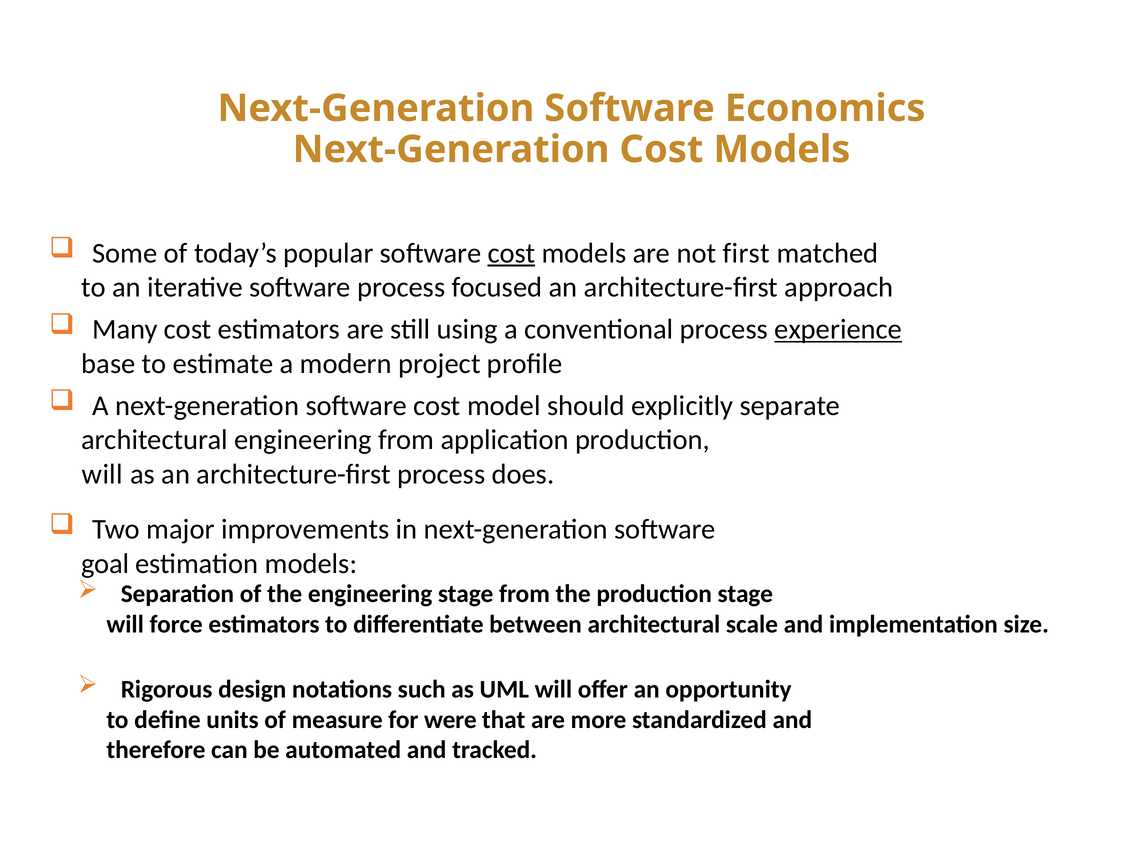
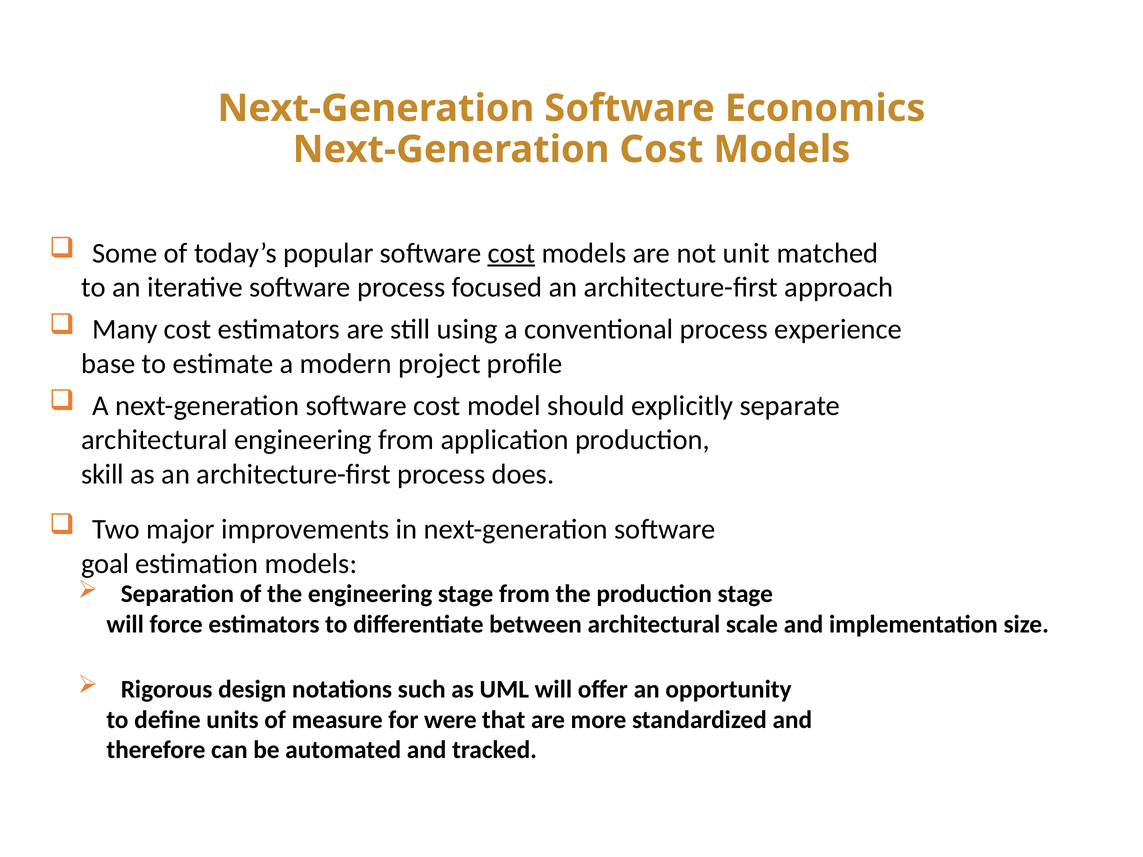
first: first -> unit
experience underline: present -> none
will at (102, 474): will -> skill
